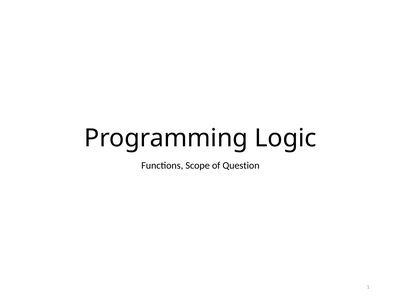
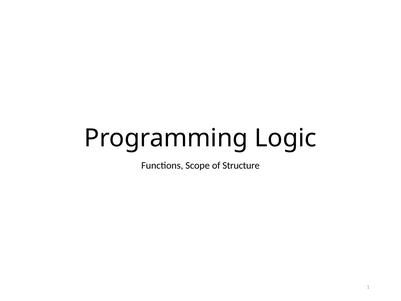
Question: Question -> Structure
